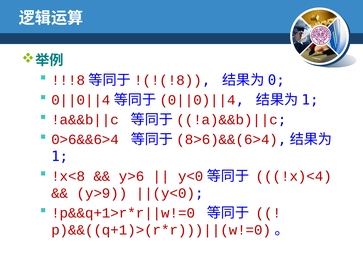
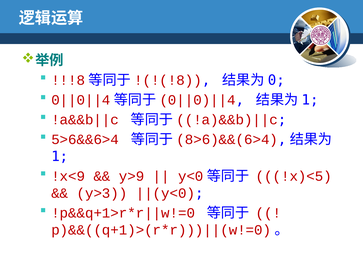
0>6&&6>4: 0>6&&6>4 -> 5>6&&6>4
!x<8: !x<8 -> !x<9
y>6: y>6 -> y>9
!x)<4: !x)<4 -> !x)<5
y>9: y>9 -> y>3
